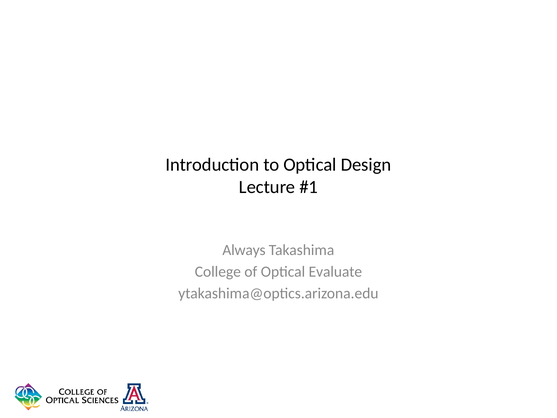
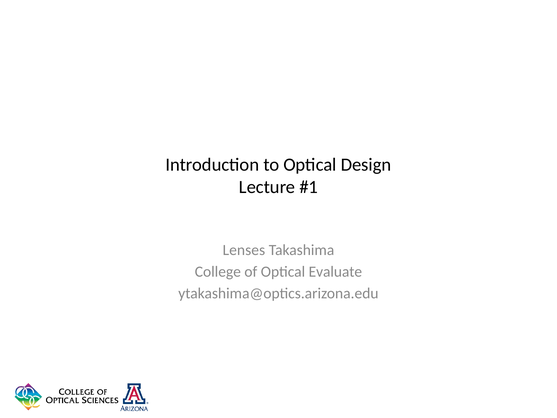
Always: Always -> Lenses
